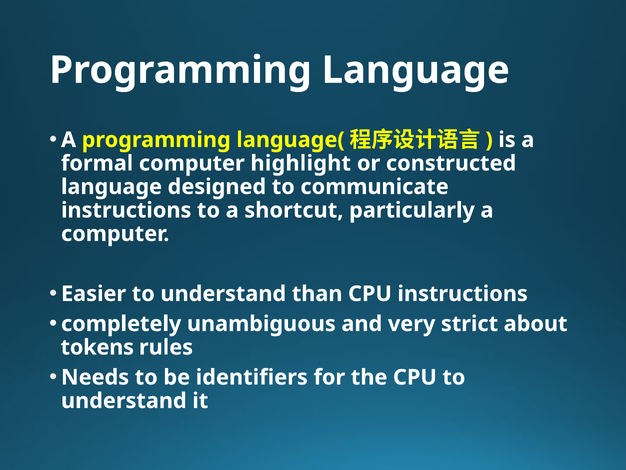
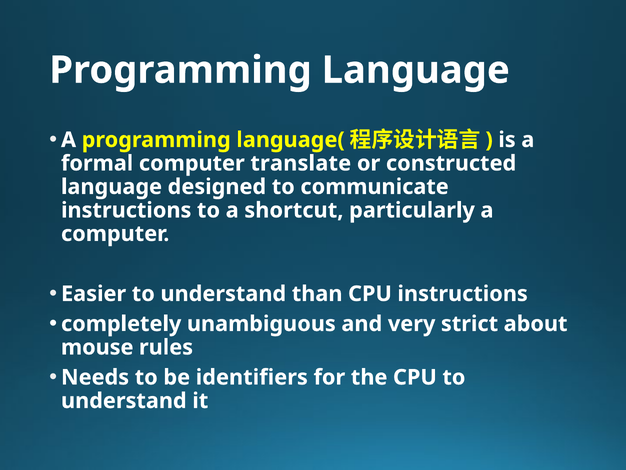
highlight: highlight -> translate
tokens: tokens -> mouse
